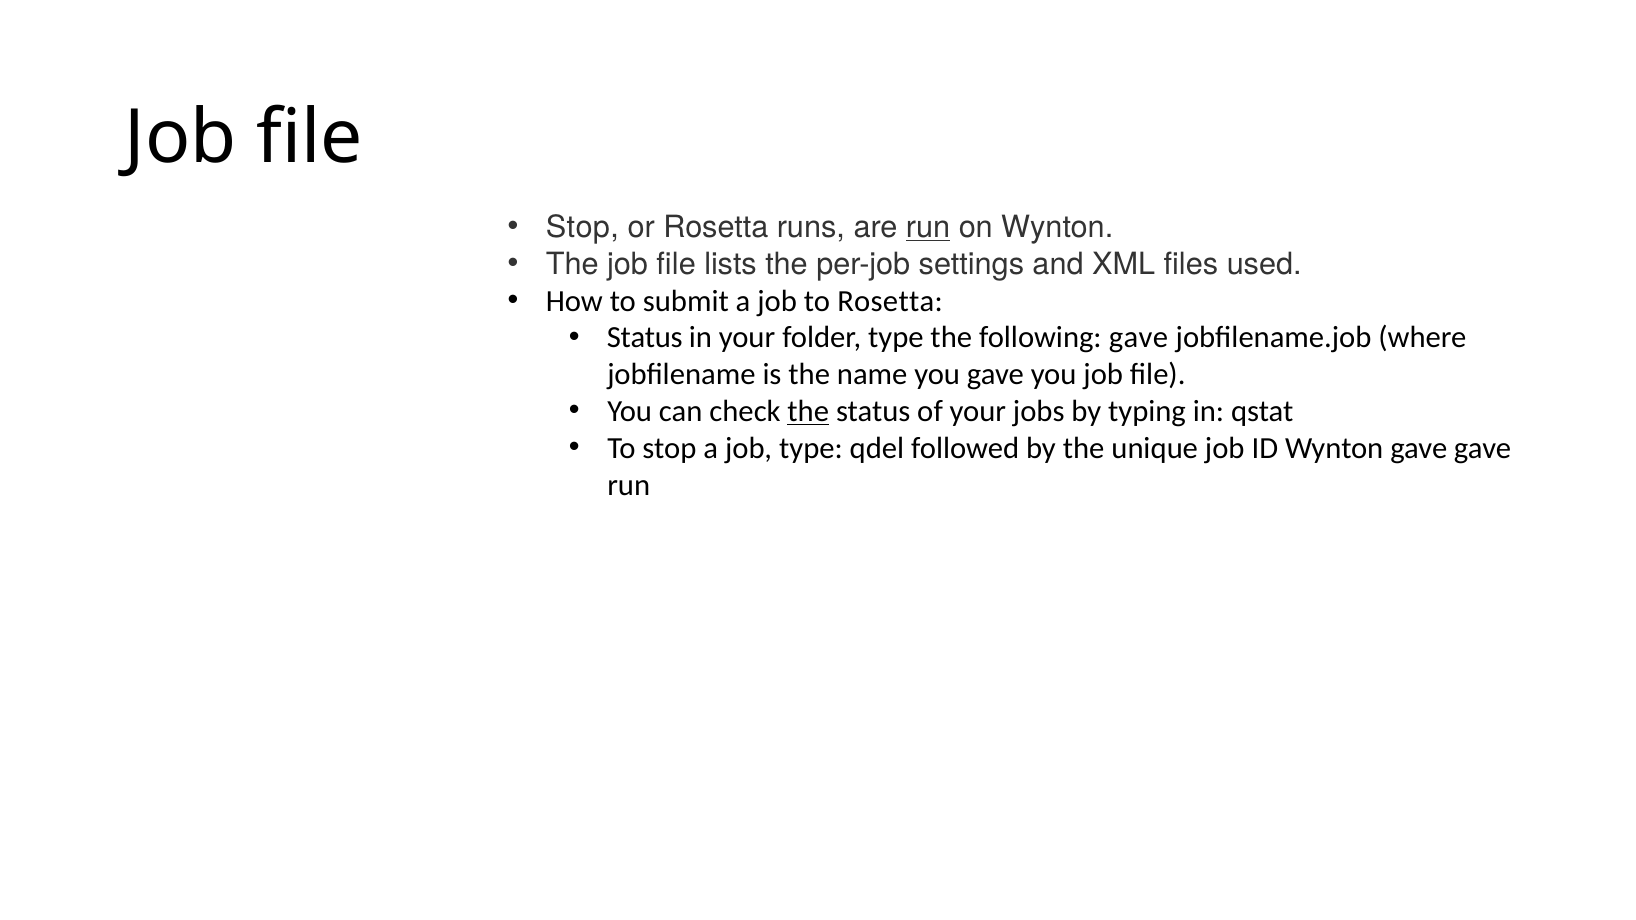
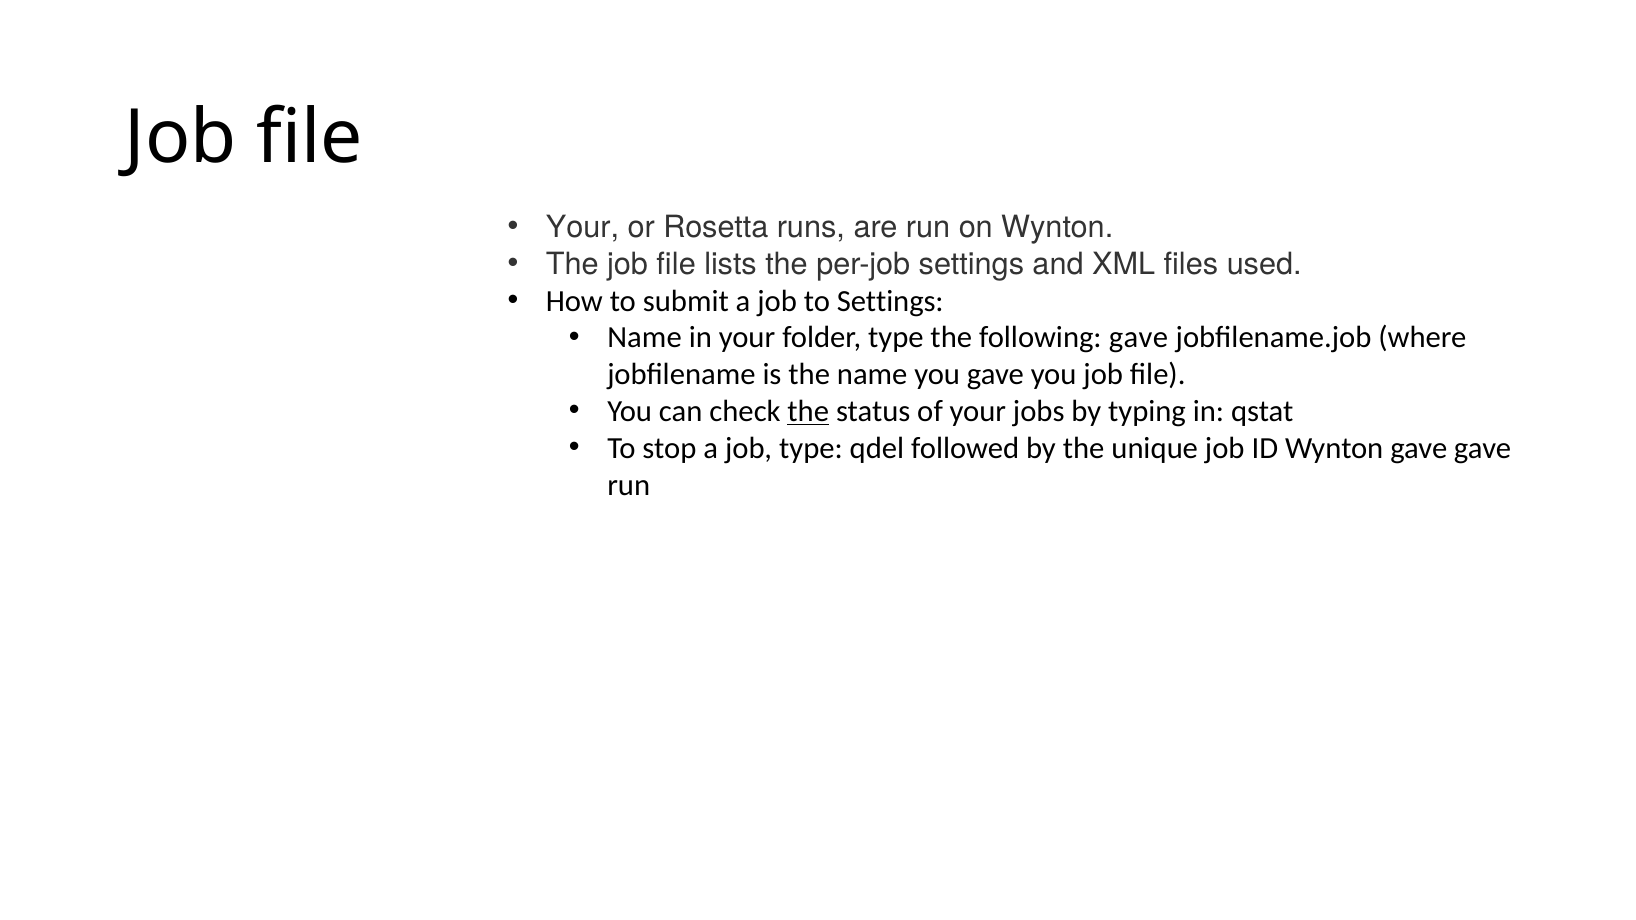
Stop at (582, 227): Stop -> Your
run at (928, 227) underline: present -> none
to Rosetta: Rosetta -> Settings
Status at (645, 338): Status -> Name
